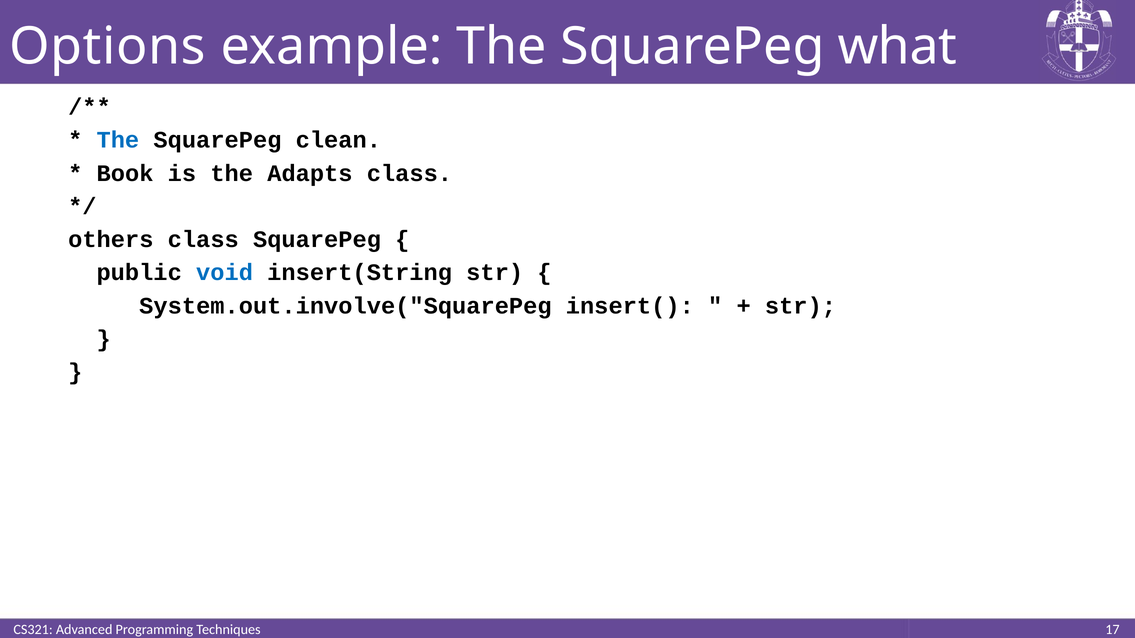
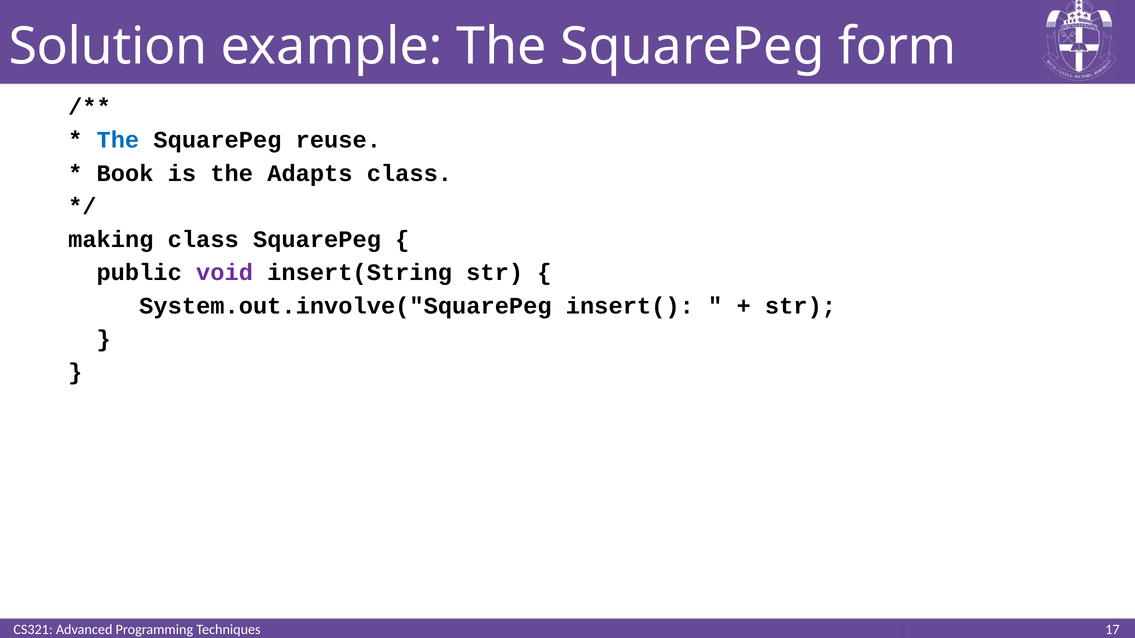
Options: Options -> Solution
what: what -> form
clean: clean -> reuse
others: others -> making
void colour: blue -> purple
